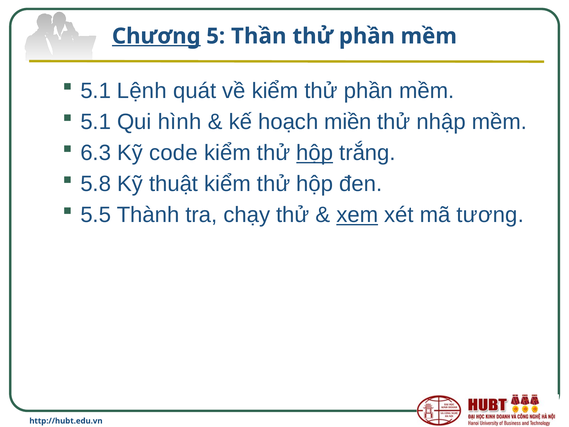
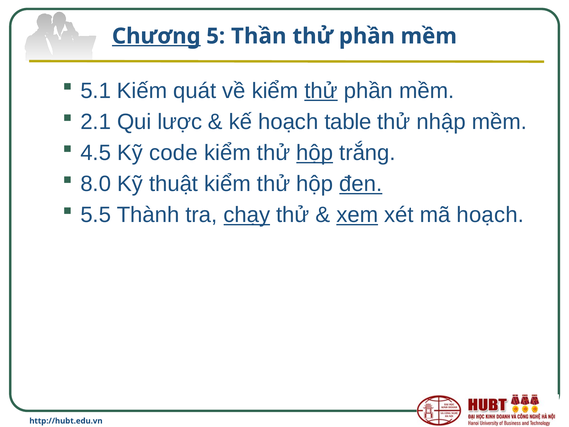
Lệnh: Lệnh -> Kiếm
thử at (321, 91) underline: none -> present
5.1 at (96, 122): 5.1 -> 2.1
hình: hình -> lược
miền: miền -> table
6.3: 6.3 -> 4.5
5.8: 5.8 -> 8.0
đen underline: none -> present
chạy underline: none -> present
mã tương: tương -> hoạch
